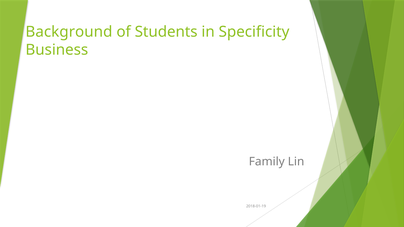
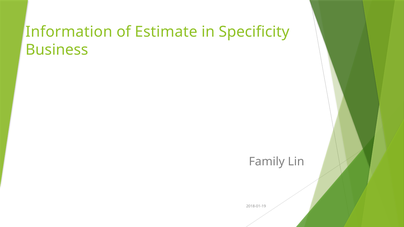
Background: Background -> Information
Students: Students -> Estimate
